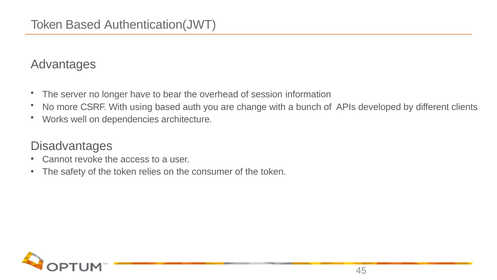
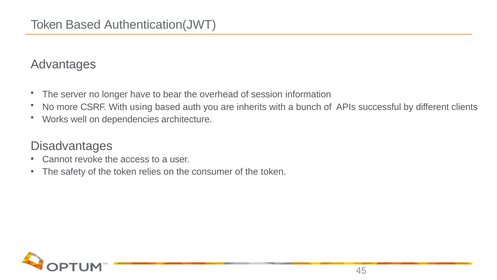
change: change -> inherits
developed: developed -> successful
